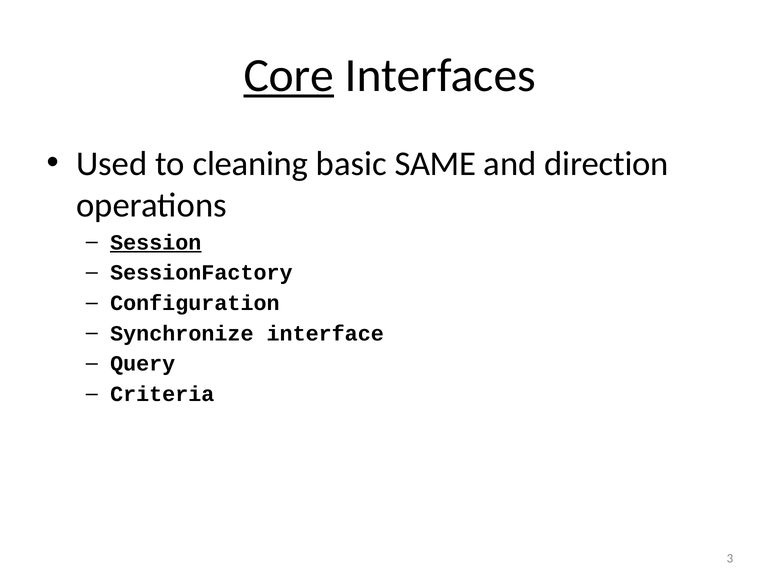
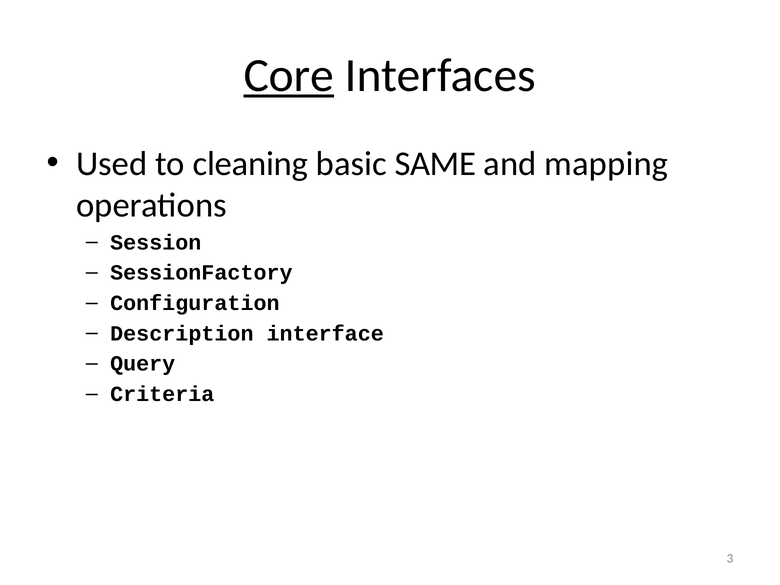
direction: direction -> mapping
Session underline: present -> none
Synchronize: Synchronize -> Description
